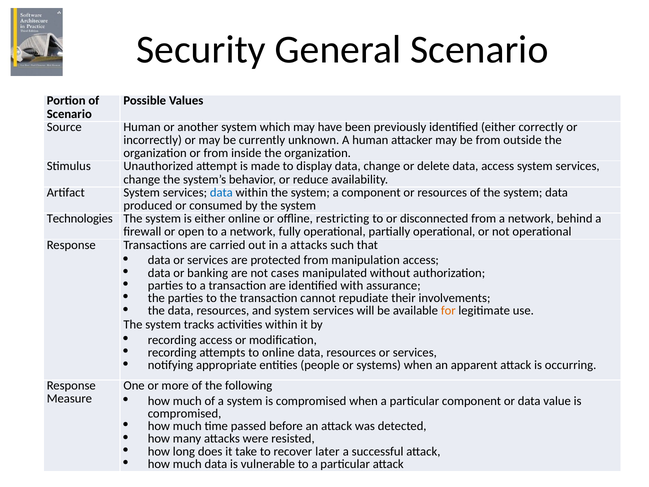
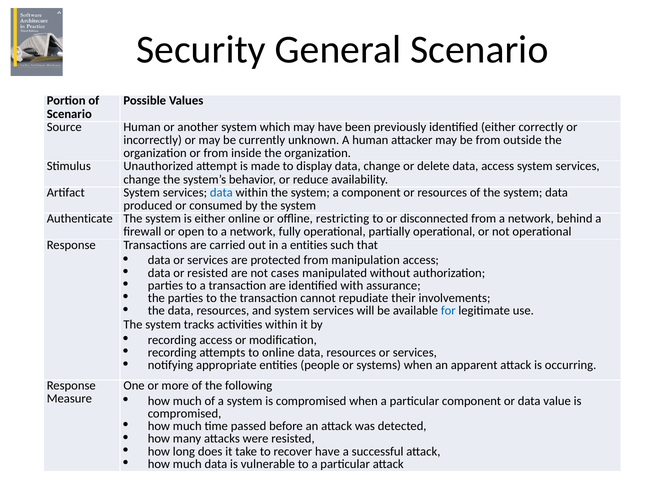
Technologies: Technologies -> Authenticate
a attacks: attacks -> entities
or banking: banking -> resisted
for colour: orange -> blue
recover later: later -> have
